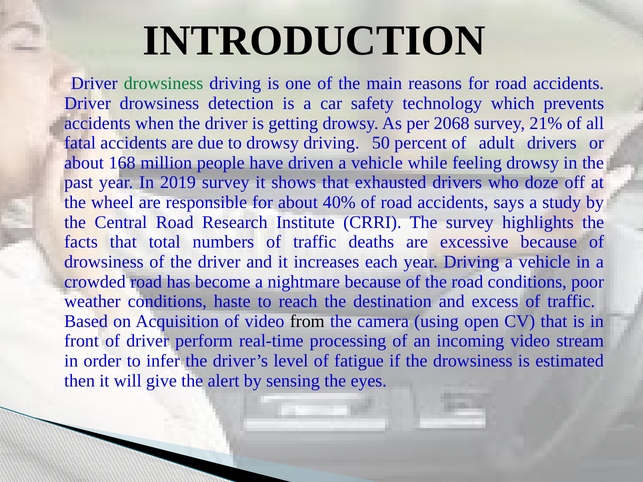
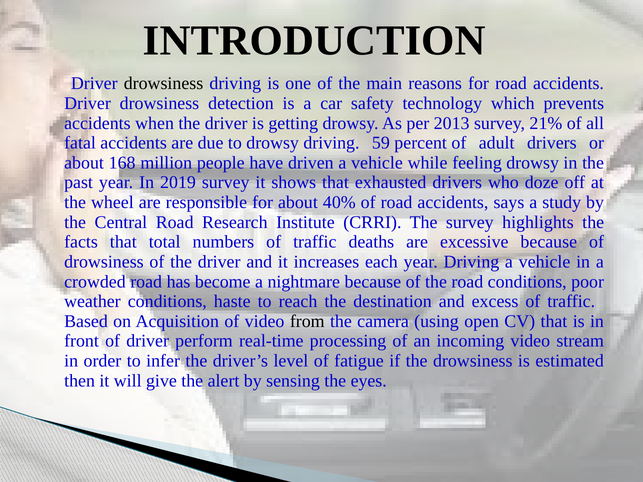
drowsiness at (163, 84) colour: green -> black
2068: 2068 -> 2013
50: 50 -> 59
